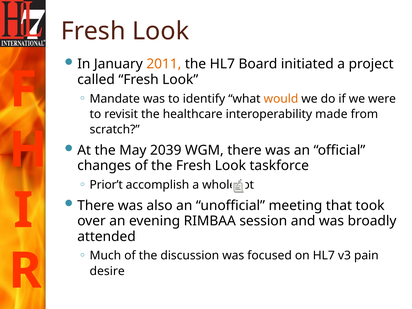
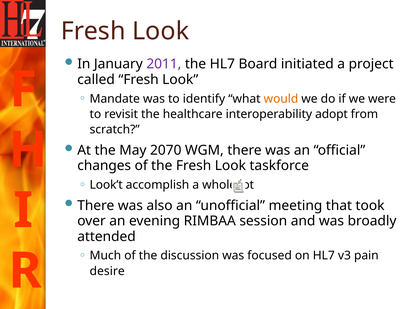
2011 colour: orange -> purple
made: made -> adopt
2039: 2039 -> 2070
Prior’t: Prior’t -> Look’t
